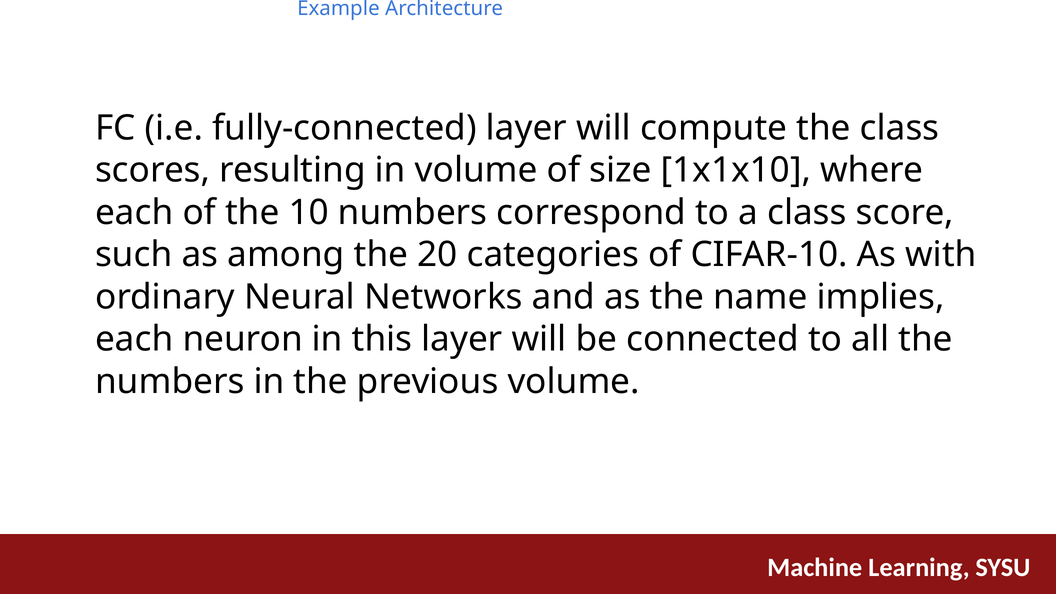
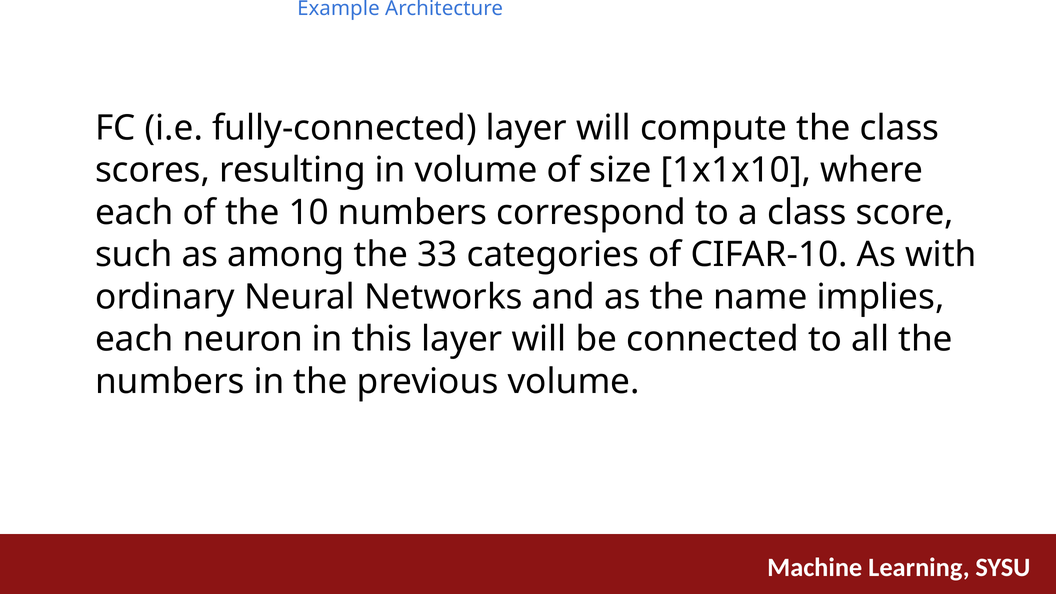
20: 20 -> 33
